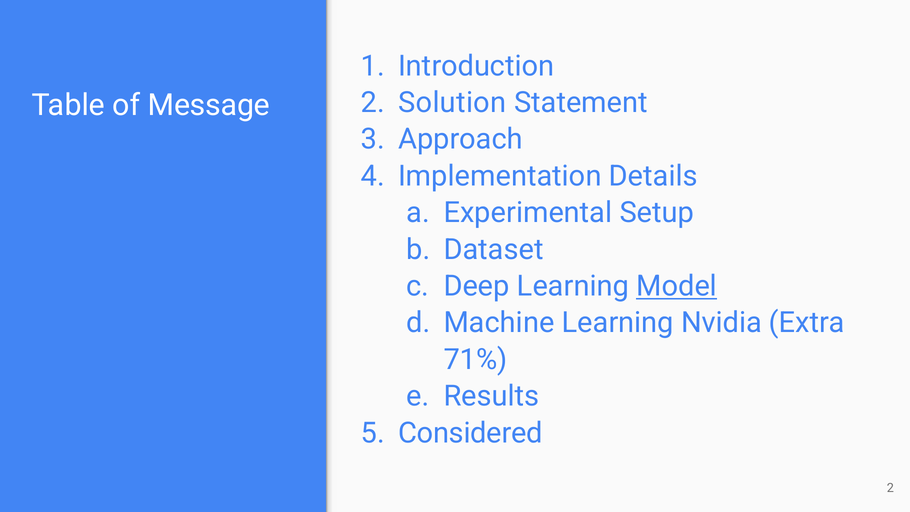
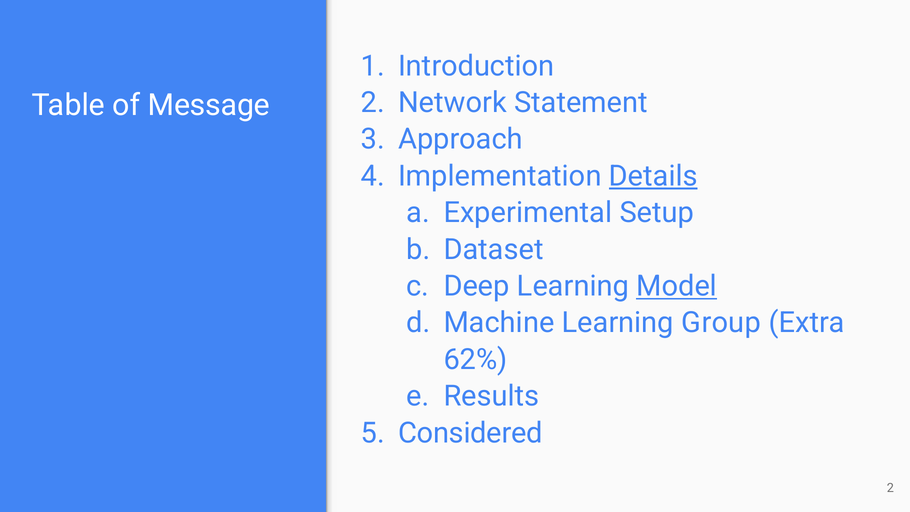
Solution: Solution -> Network
Details underline: none -> present
Nvidia: Nvidia -> Group
71%: 71% -> 62%
